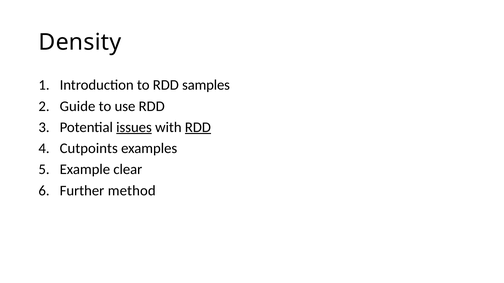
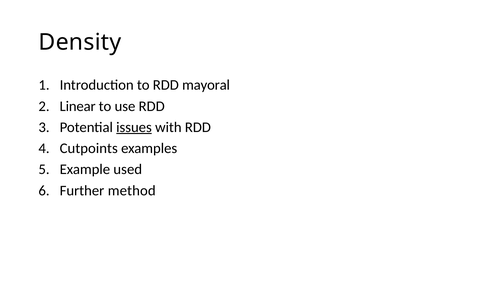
samples: samples -> mayoral
Guide: Guide -> Linear
RDD at (198, 127) underline: present -> none
clear: clear -> used
